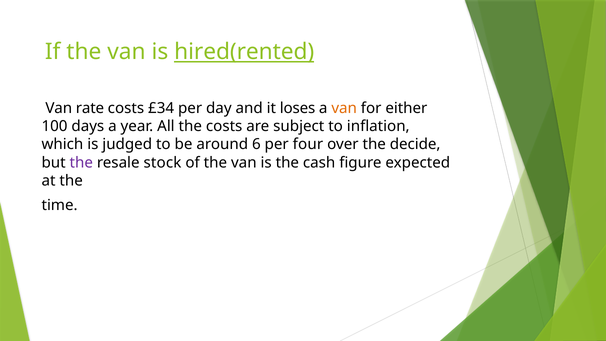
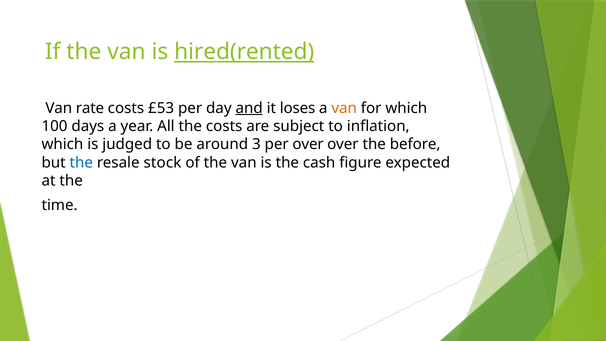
£34: £34 -> £53
and underline: none -> present
for either: either -> which
6: 6 -> 3
per four: four -> over
decide: decide -> before
the at (81, 163) colour: purple -> blue
